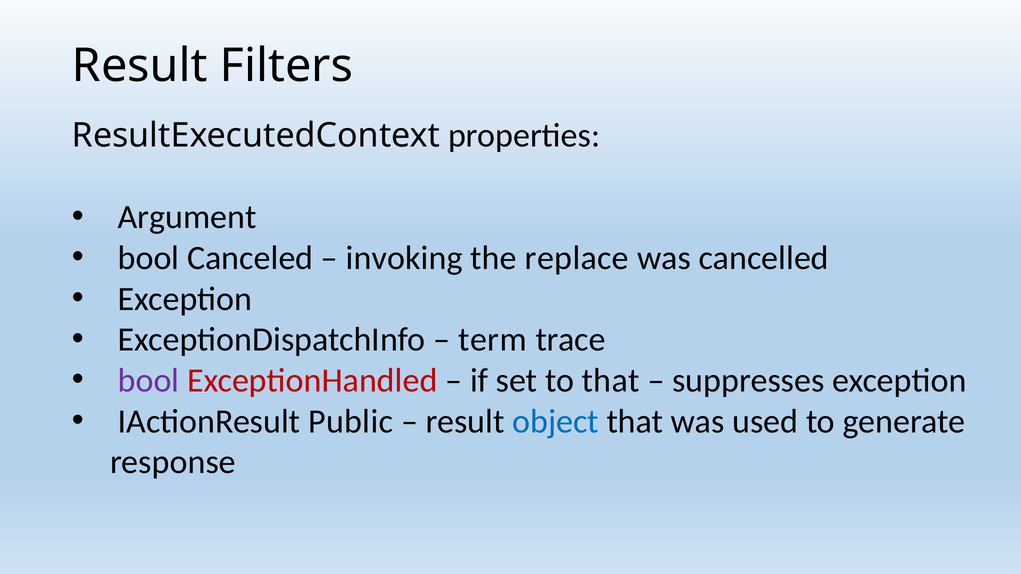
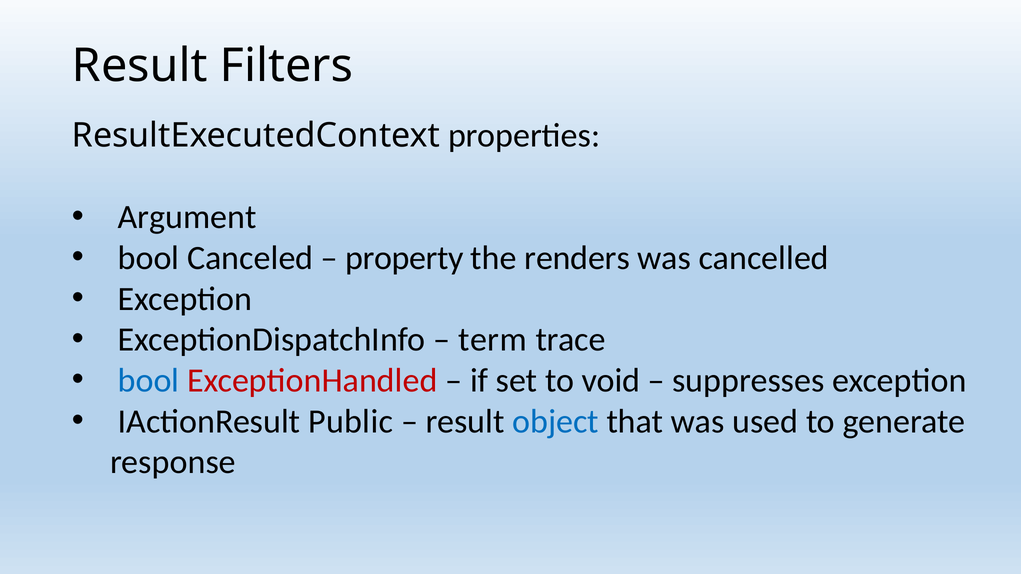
invoking: invoking -> property
replace: replace -> renders
bool at (149, 381) colour: purple -> blue
to that: that -> void
